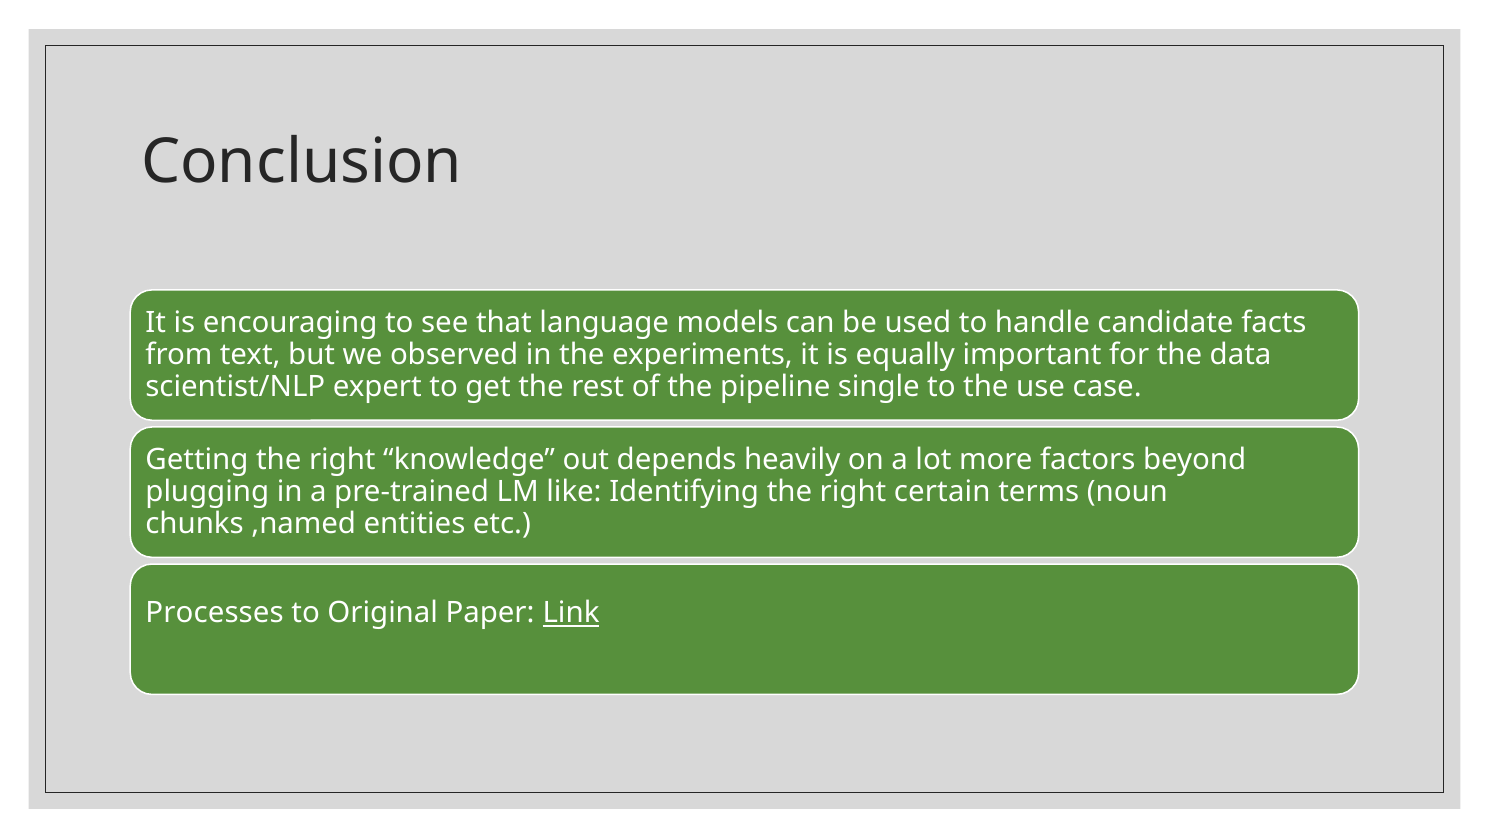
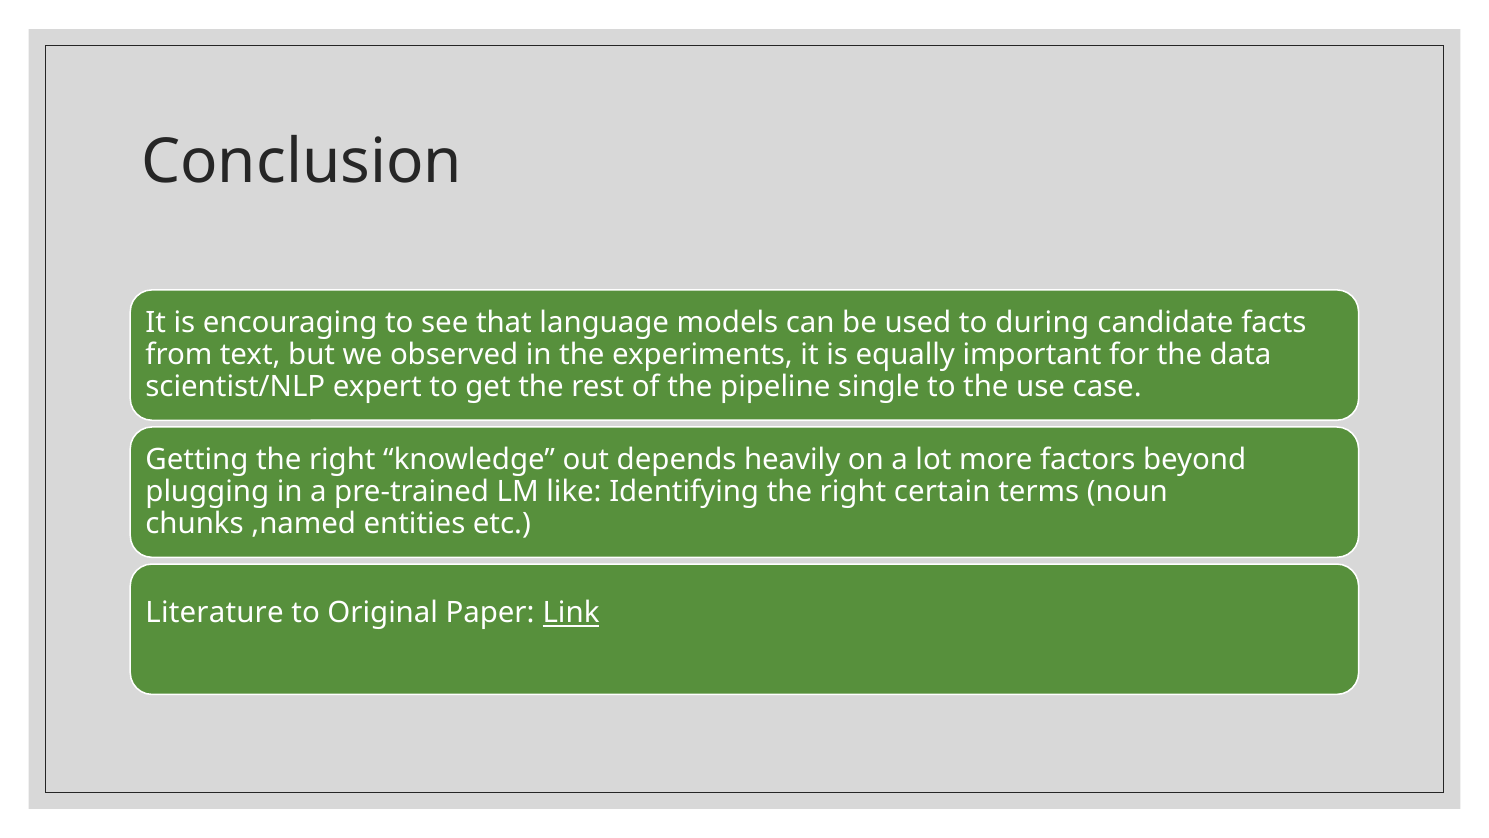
handle: handle -> during
Processes: Processes -> Literature
